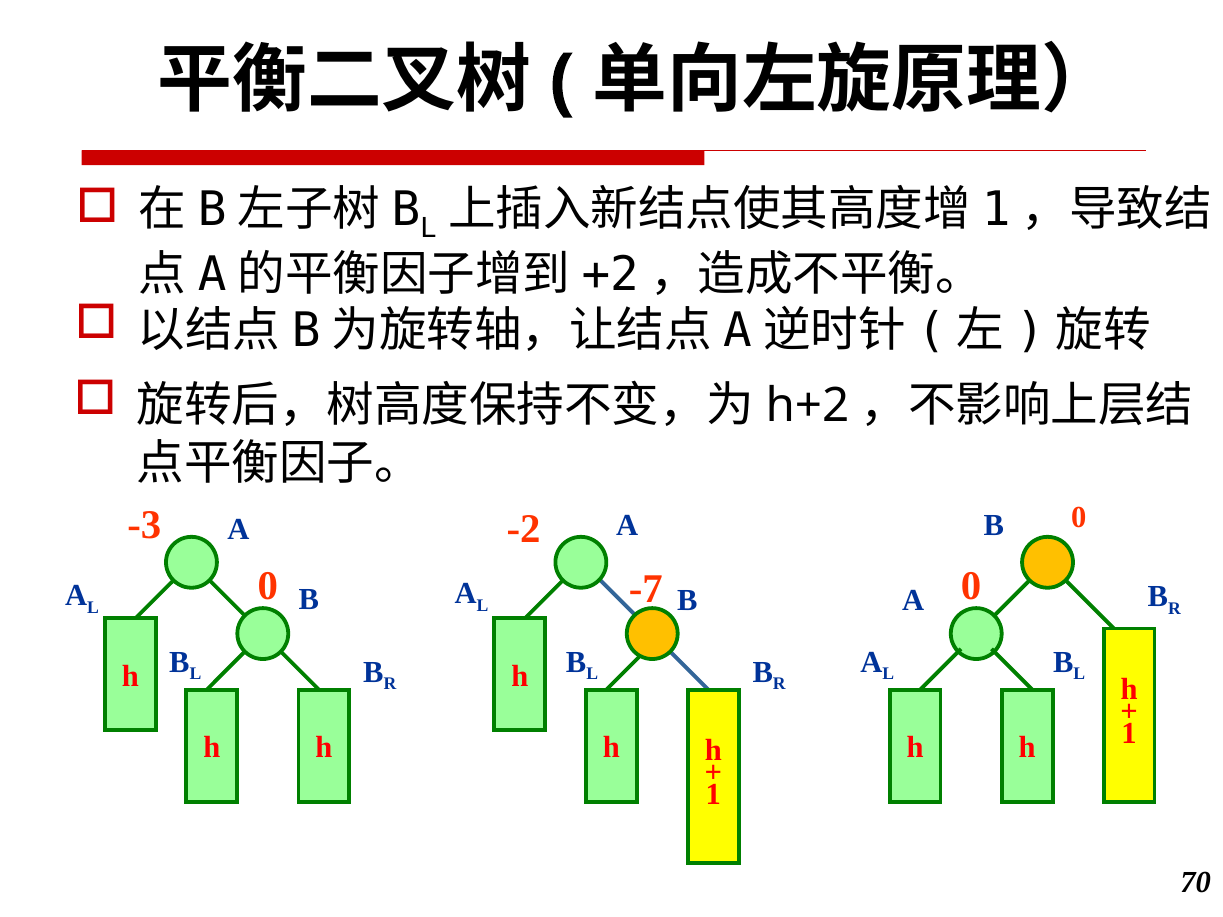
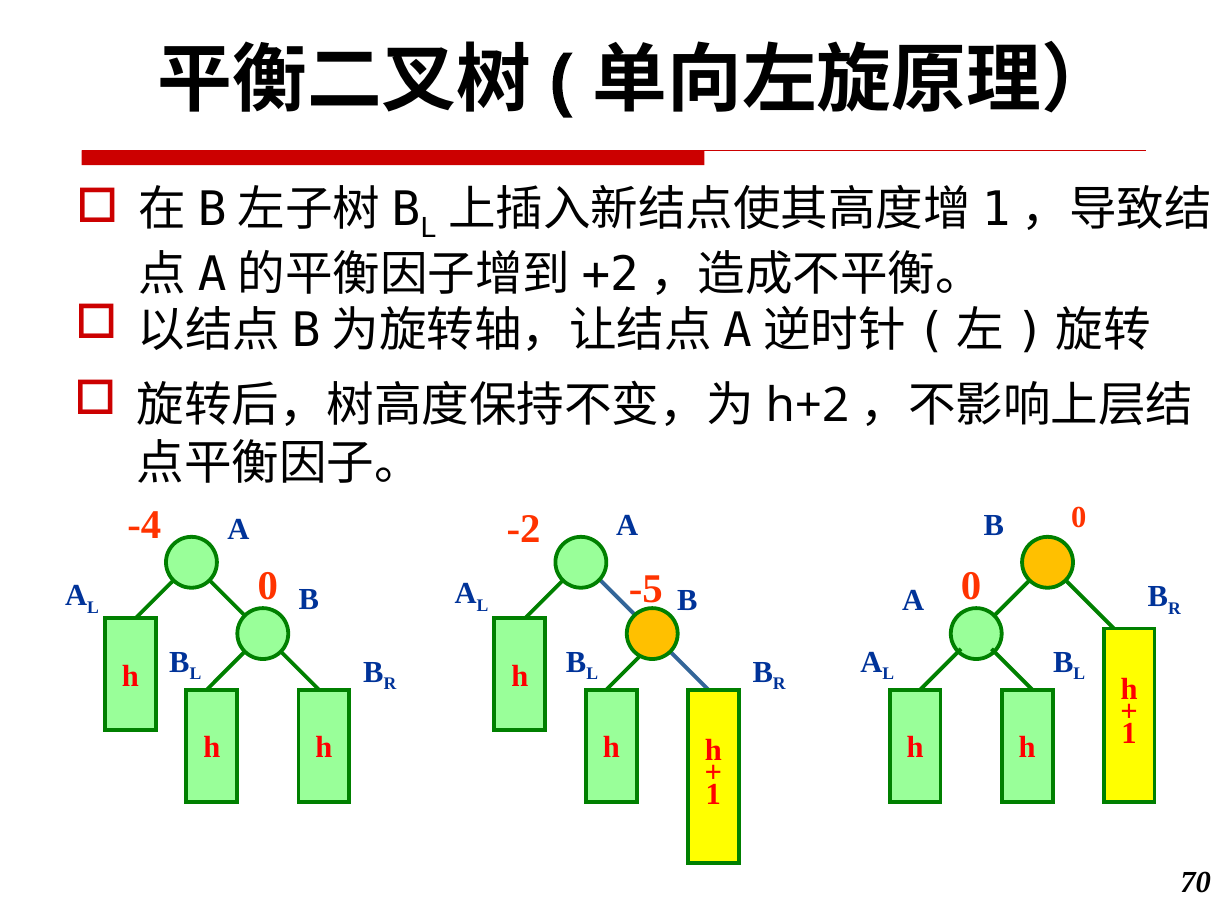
-3: -3 -> -4
-7: -7 -> -5
